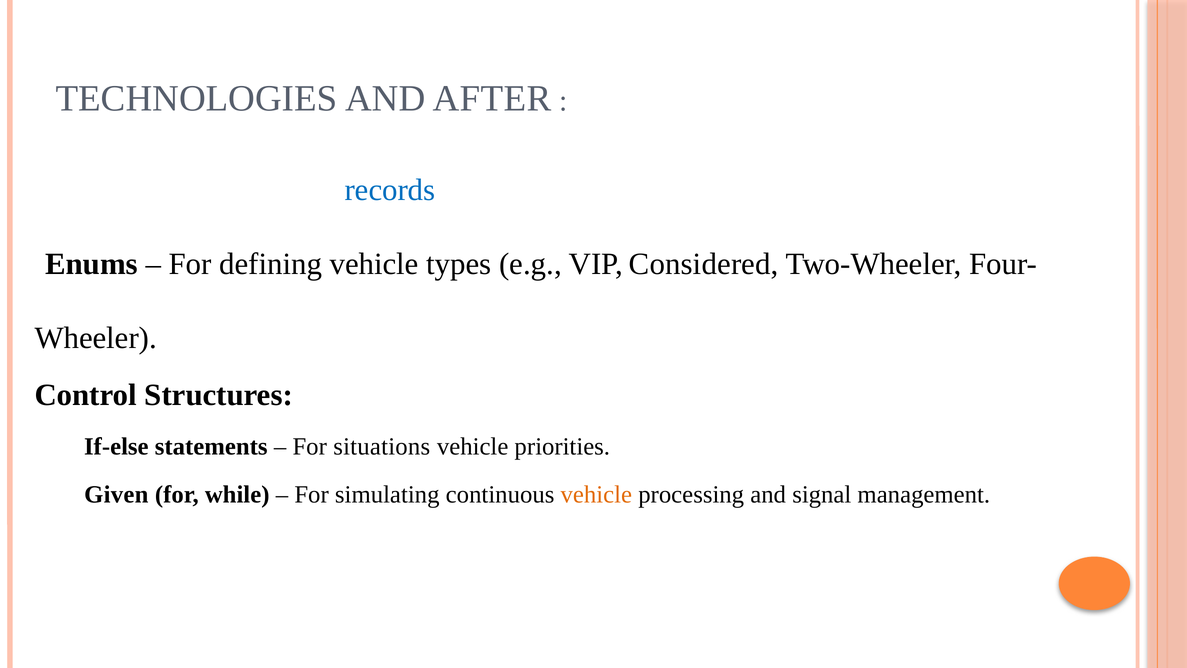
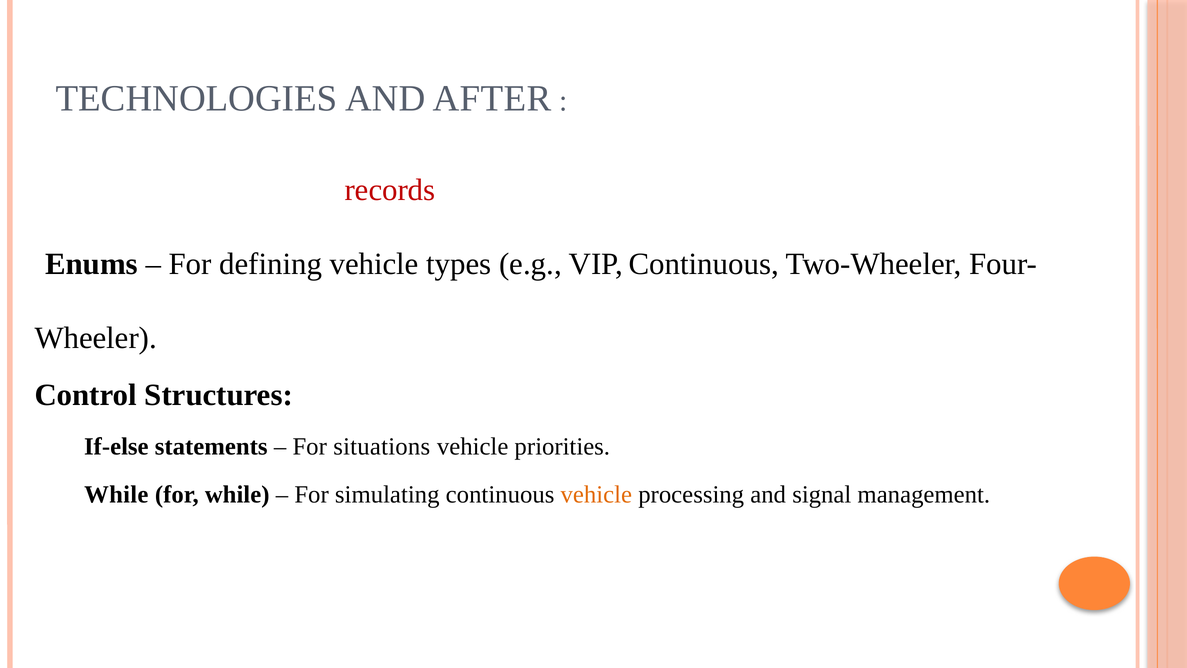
records colour: blue -> red
VIP Considered: Considered -> Continuous
Given at (116, 494): Given -> While
